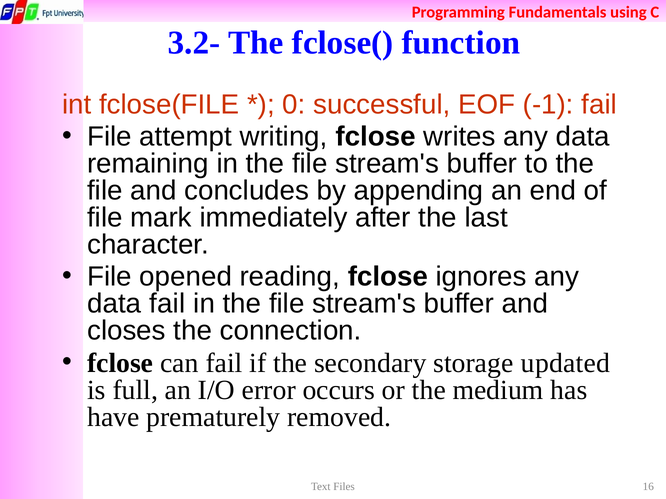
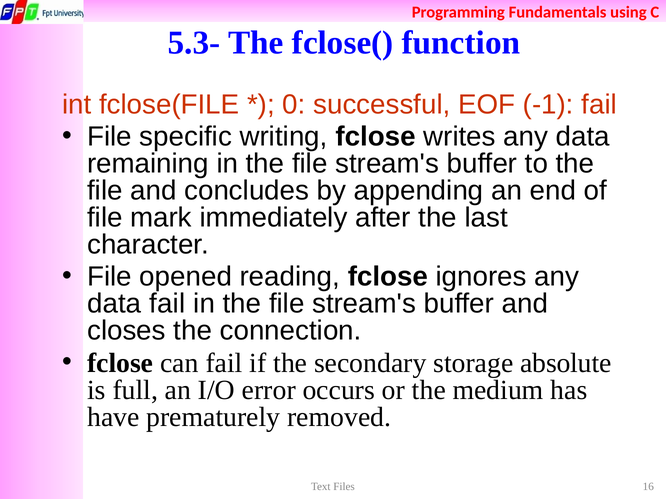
3.2-: 3.2- -> 5.3-
attempt: attempt -> specific
updated: updated -> absolute
